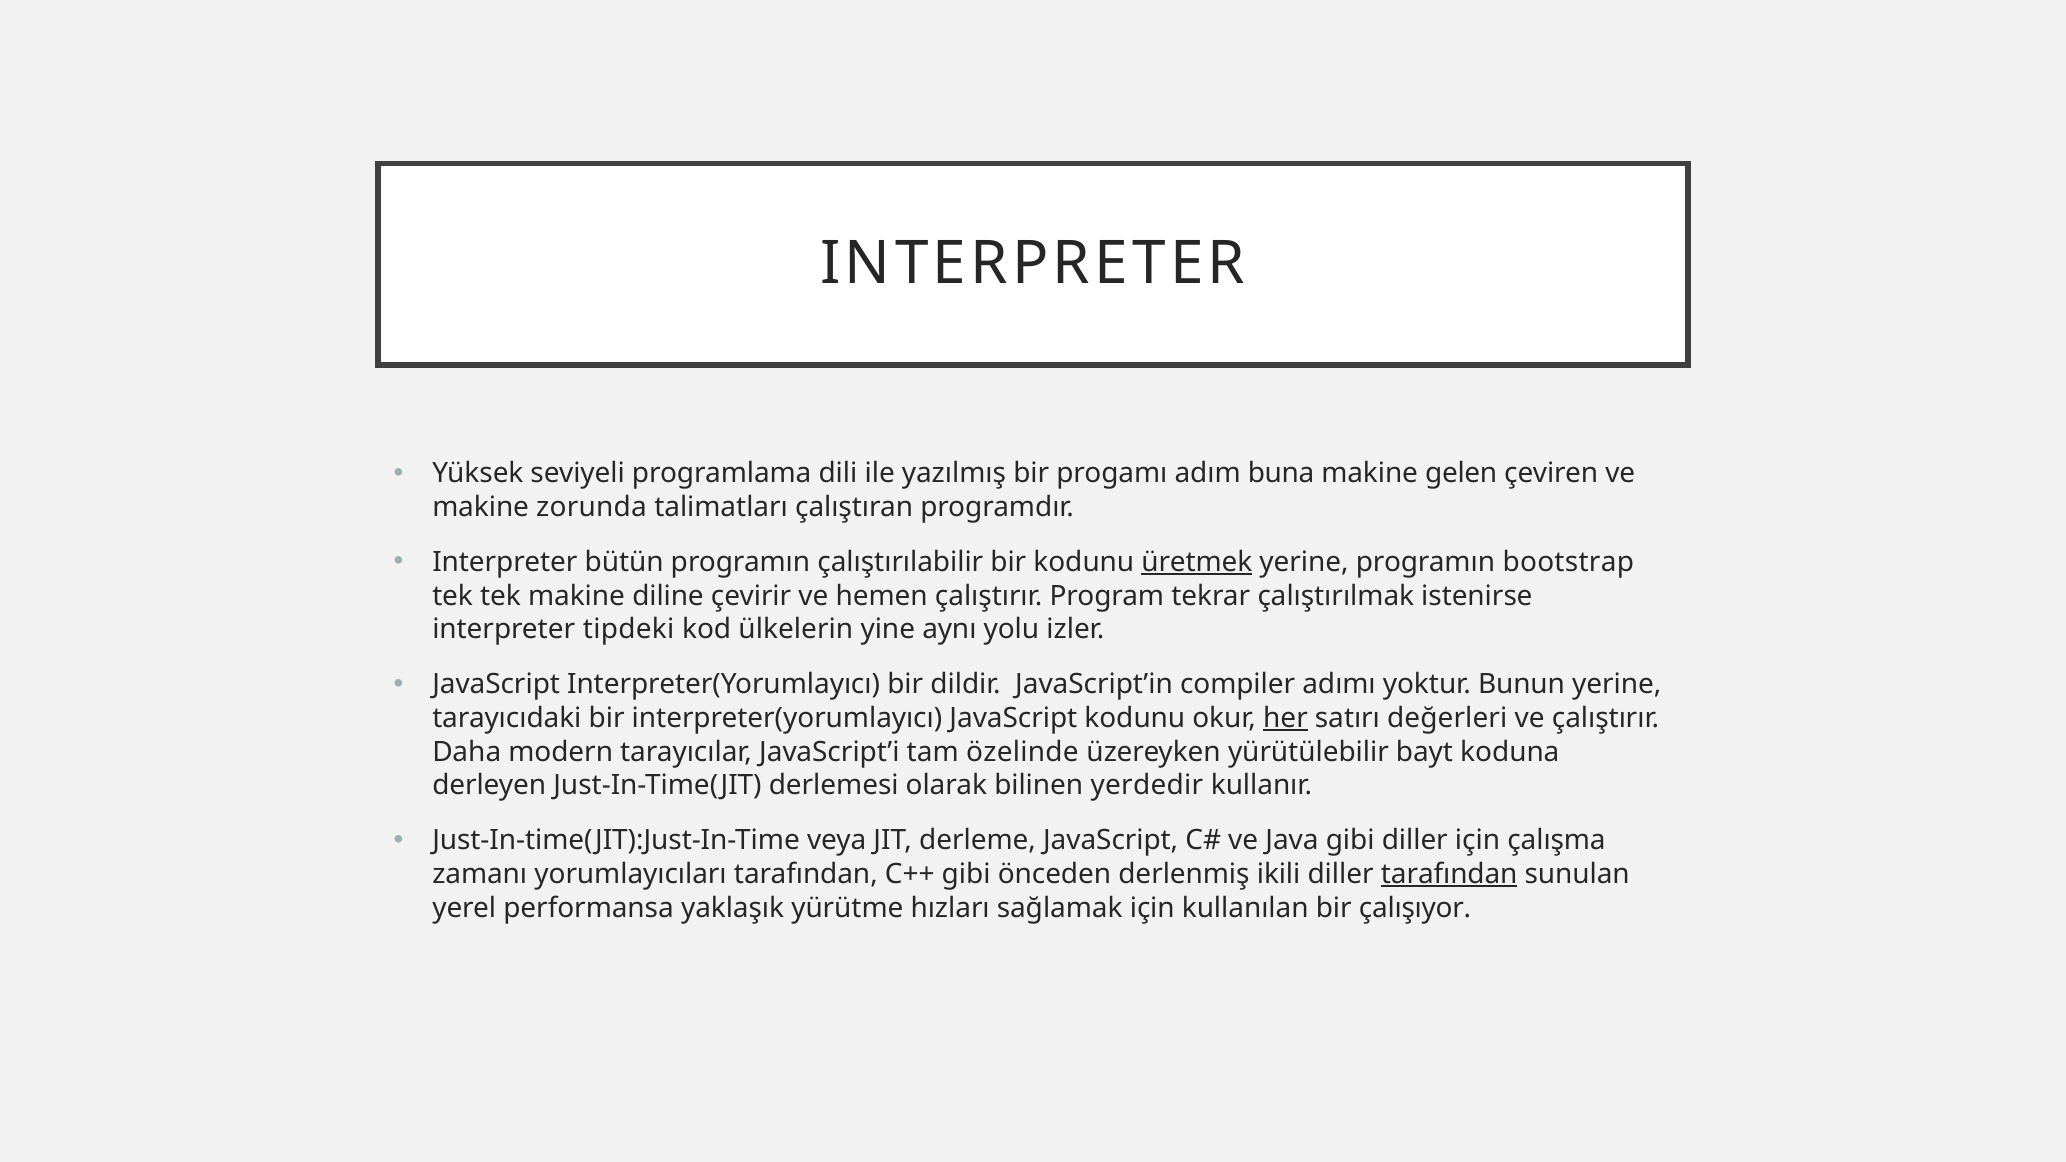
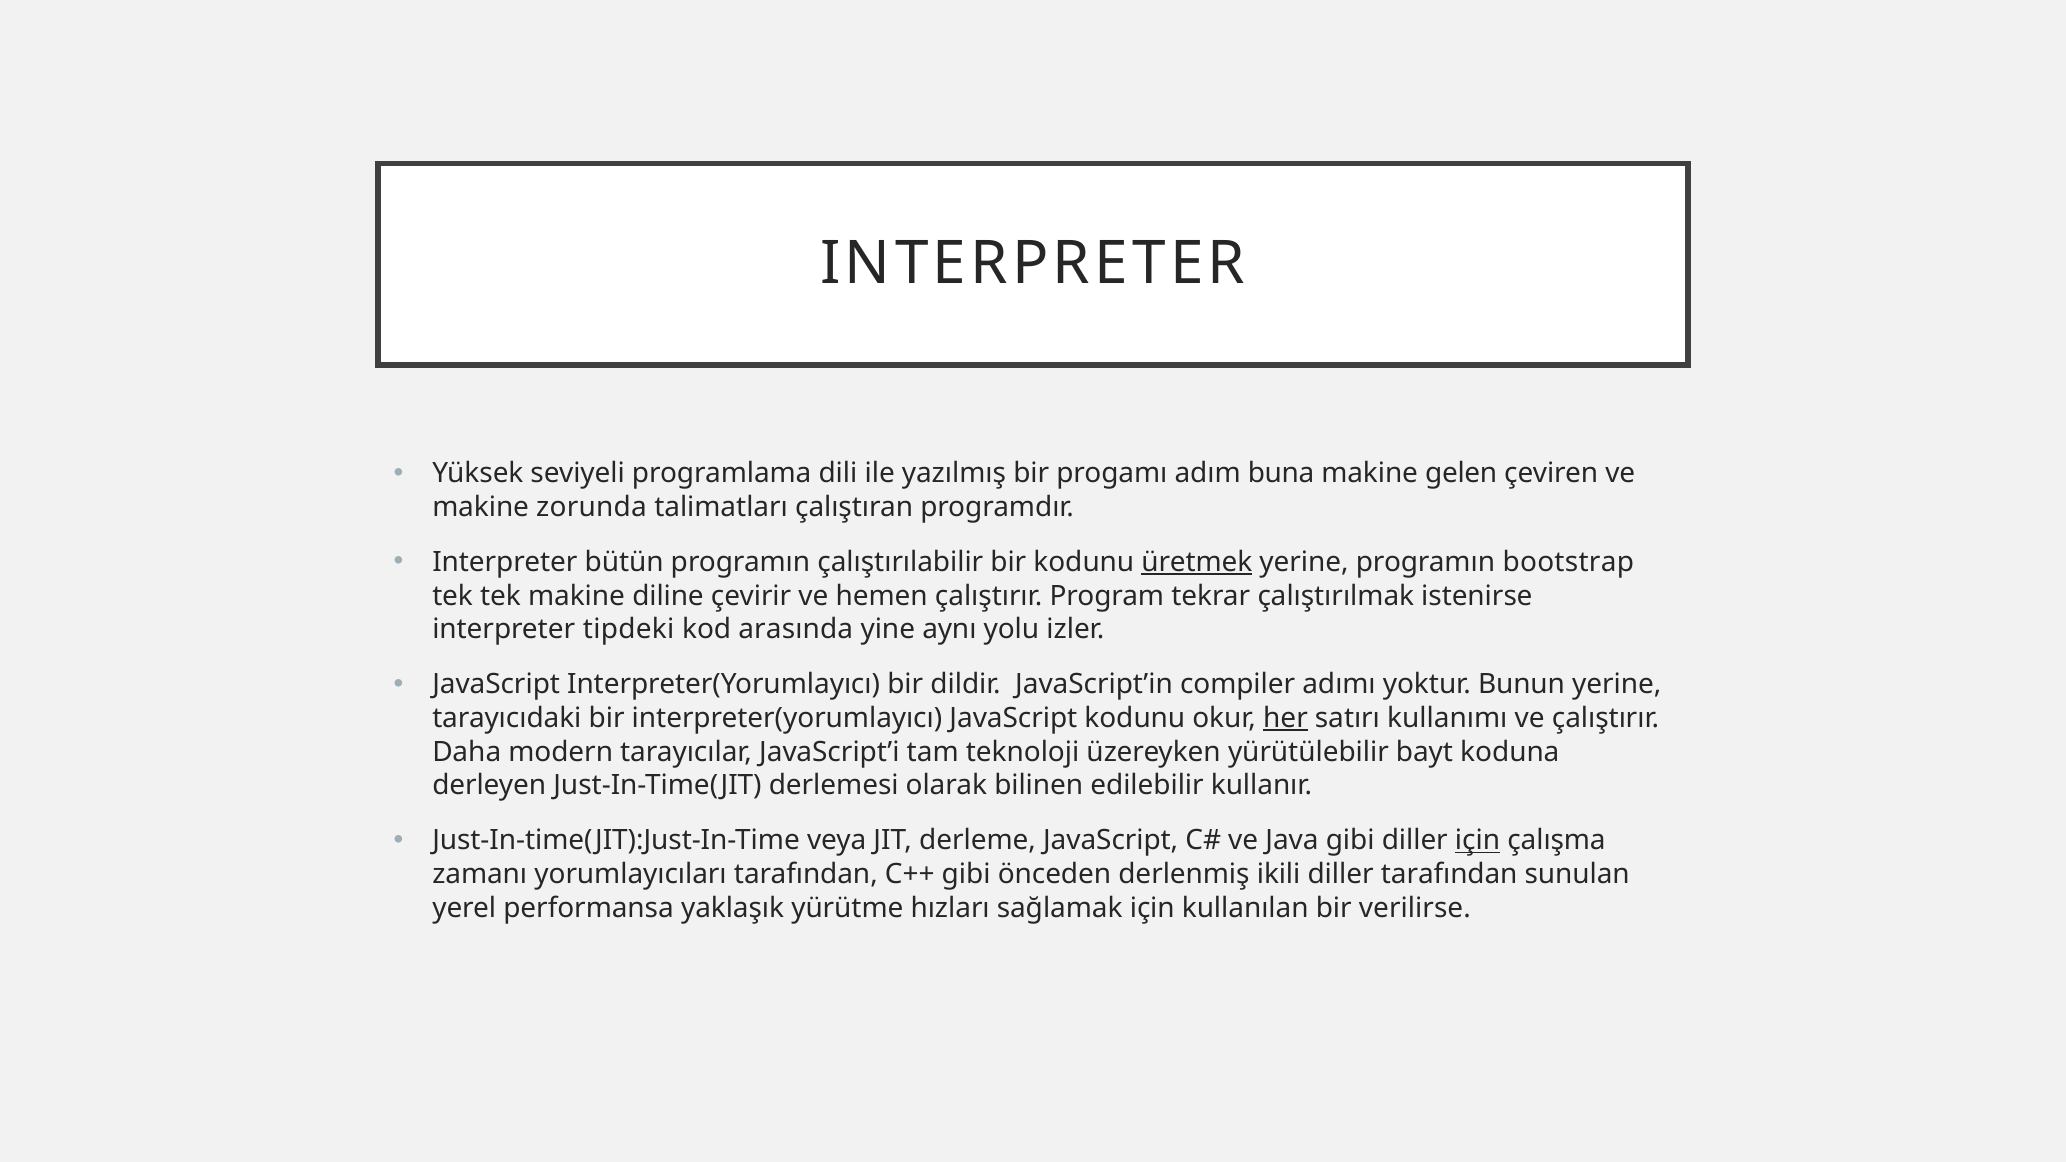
ülkelerin: ülkelerin -> arasında
değerleri: değerleri -> kullanımı
özelinde: özelinde -> teknoloji
yerdedir: yerdedir -> edilebilir
için at (1478, 841) underline: none -> present
tarafından at (1449, 874) underline: present -> none
çalışıyor: çalışıyor -> verilirse
